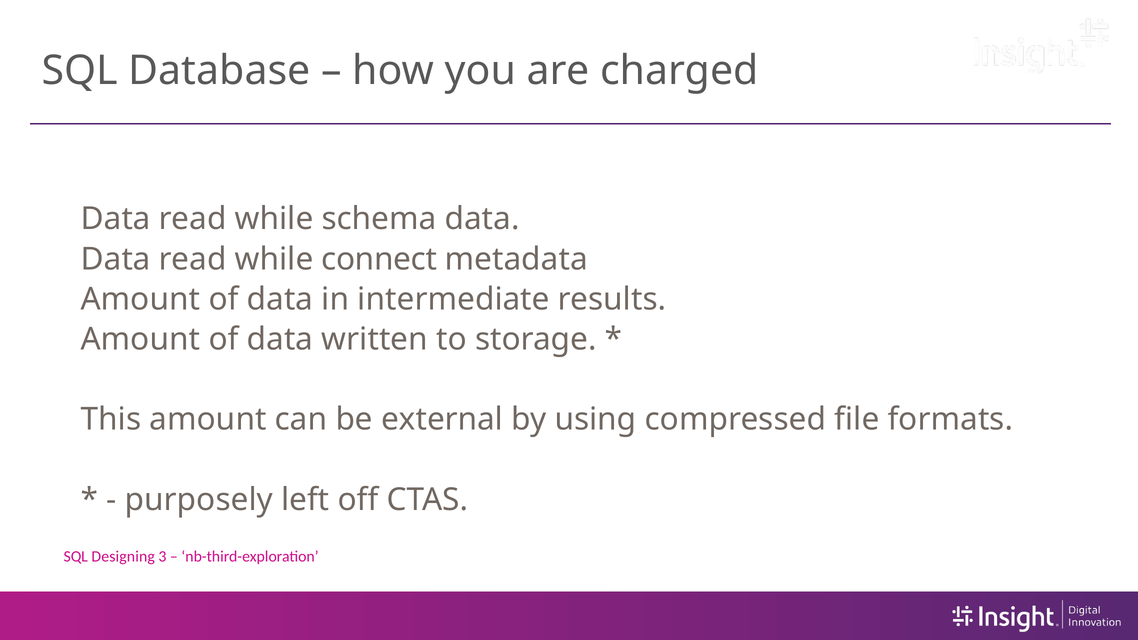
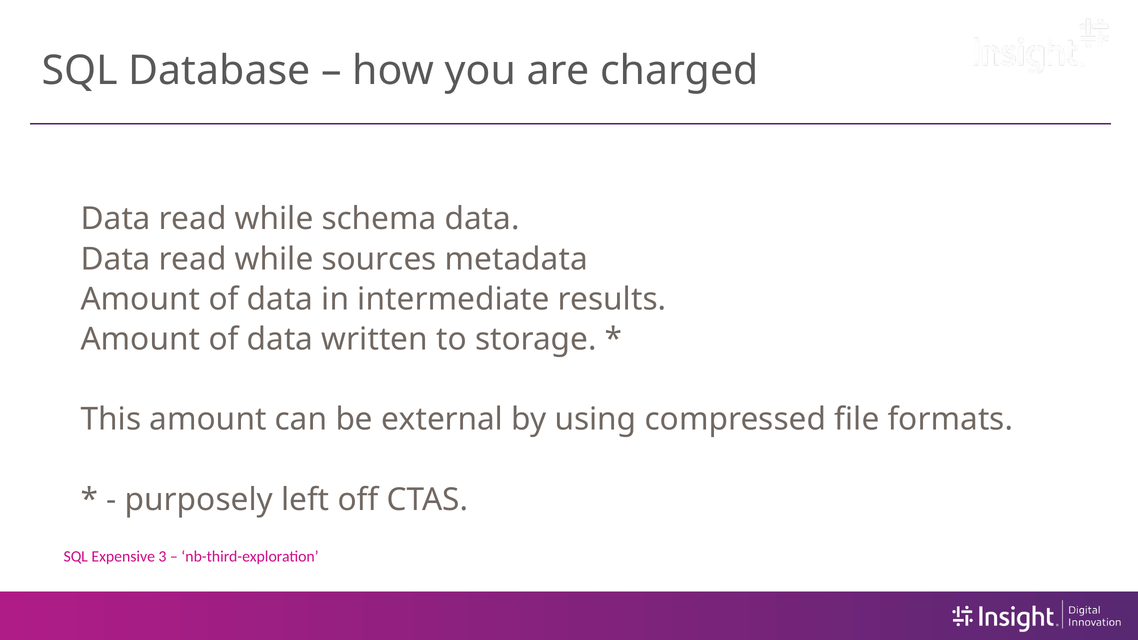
connect: connect -> sources
Designing: Designing -> Expensive
